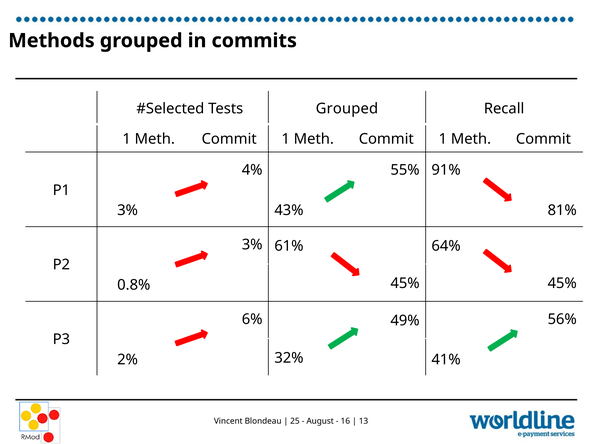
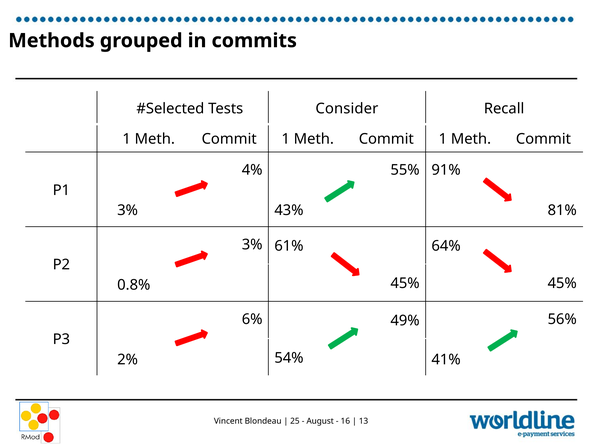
Tests Grouped: Grouped -> Consider
32%: 32% -> 54%
